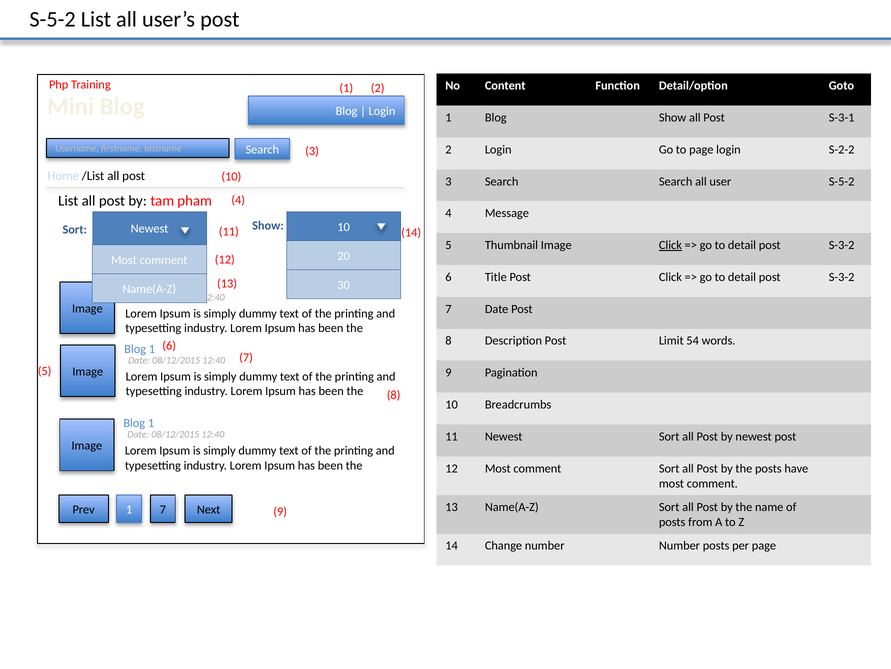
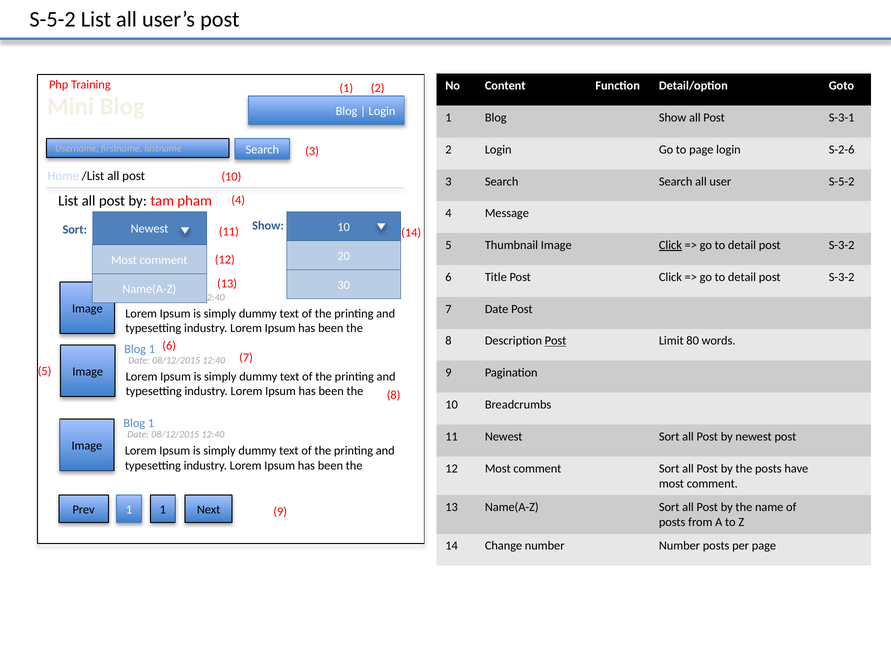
S-2-2: S-2-2 -> S-2-6
Post at (556, 340) underline: none -> present
54: 54 -> 80
1 7: 7 -> 1
